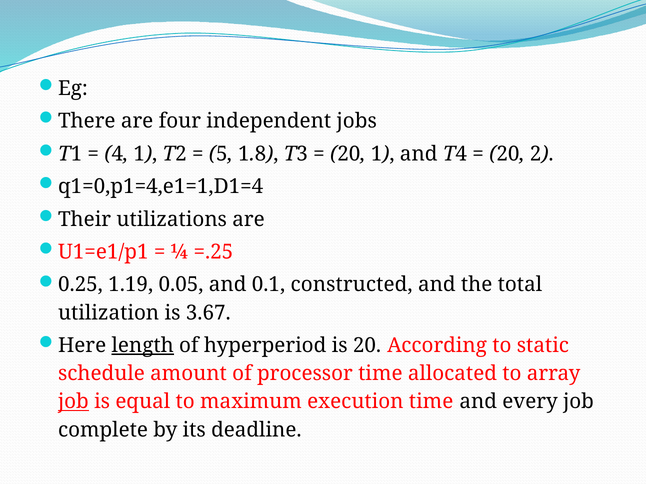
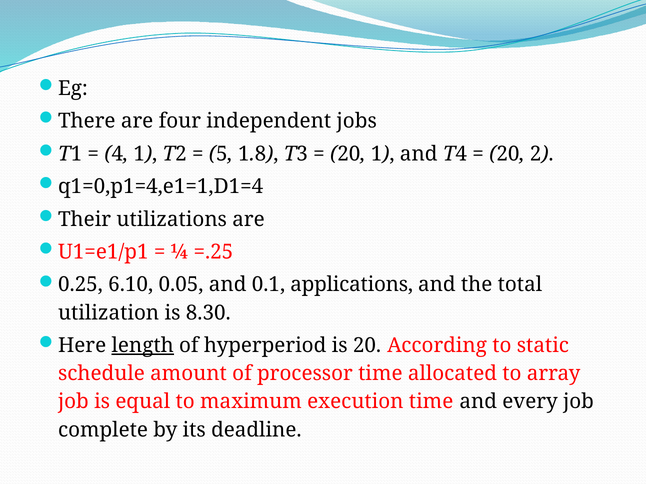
1.19: 1.19 -> 6.10
constructed: constructed -> applications
3.67: 3.67 -> 8.30
job at (73, 402) underline: present -> none
